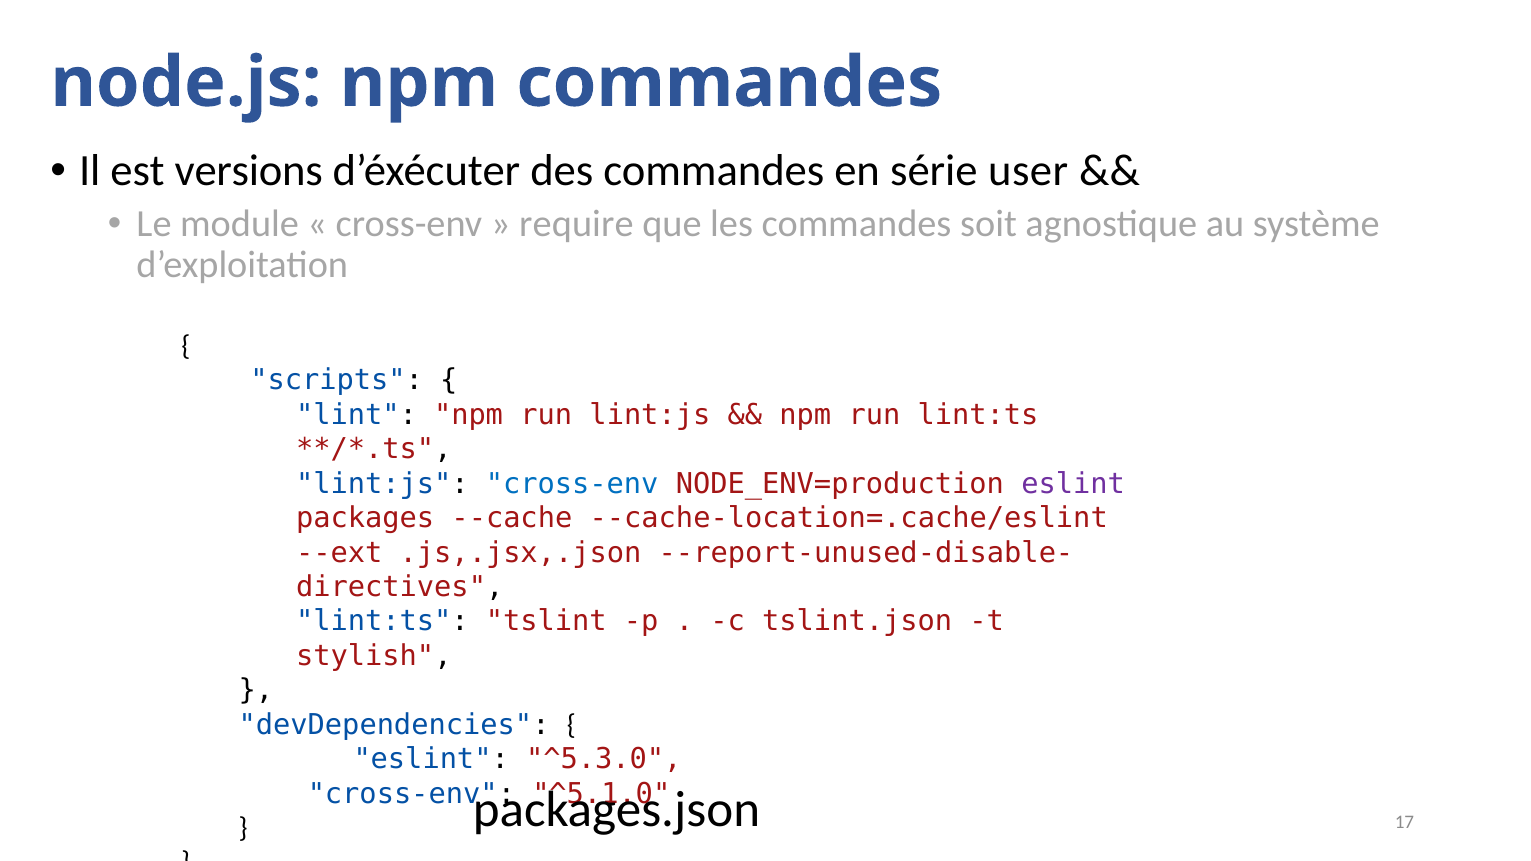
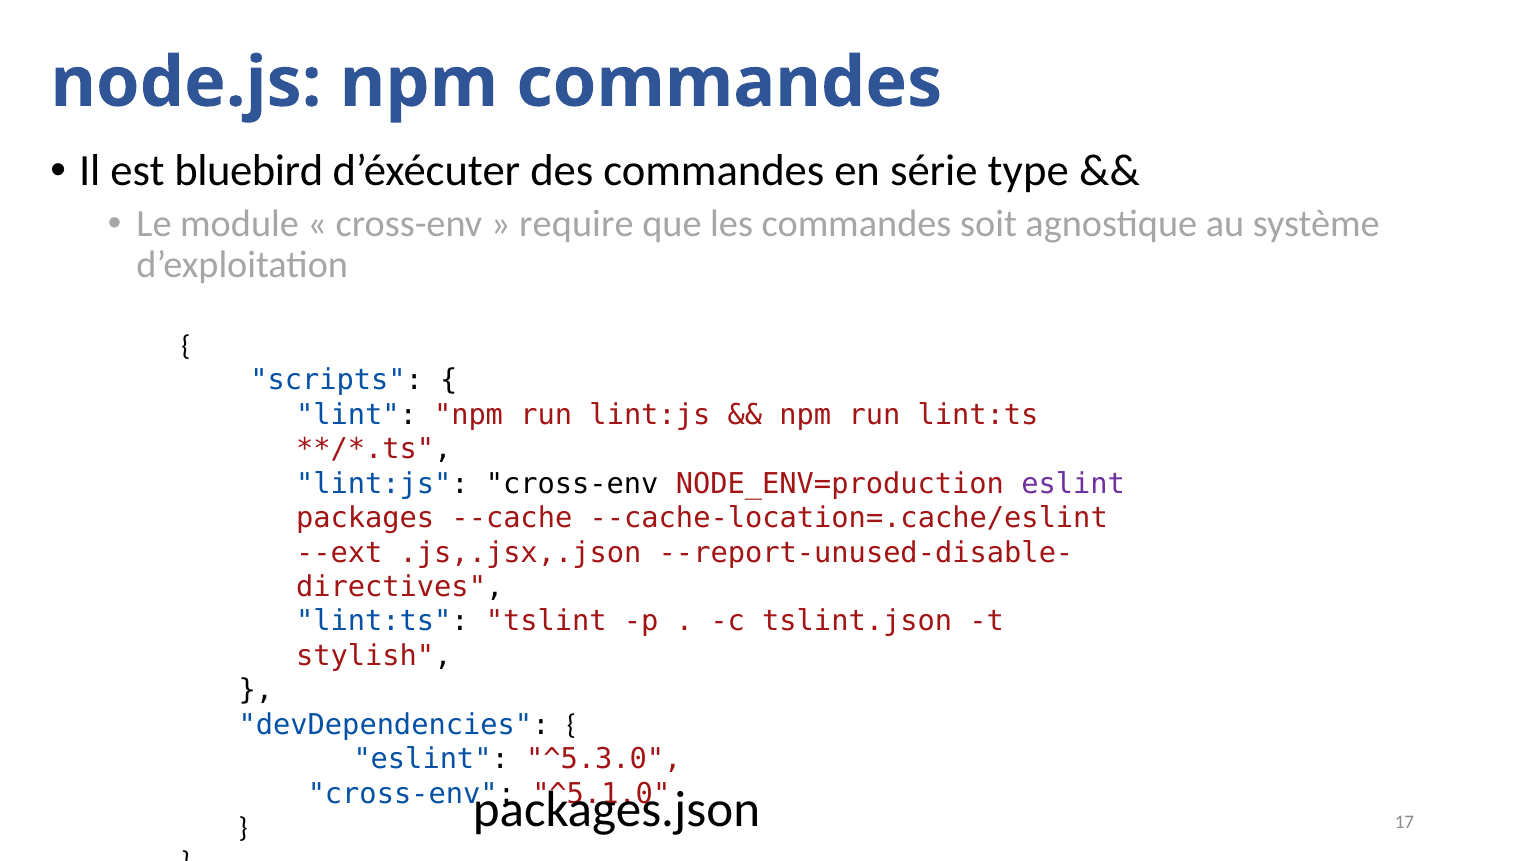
versions: versions -> bluebird
user: user -> type
cross-env at (572, 484) colour: blue -> black
